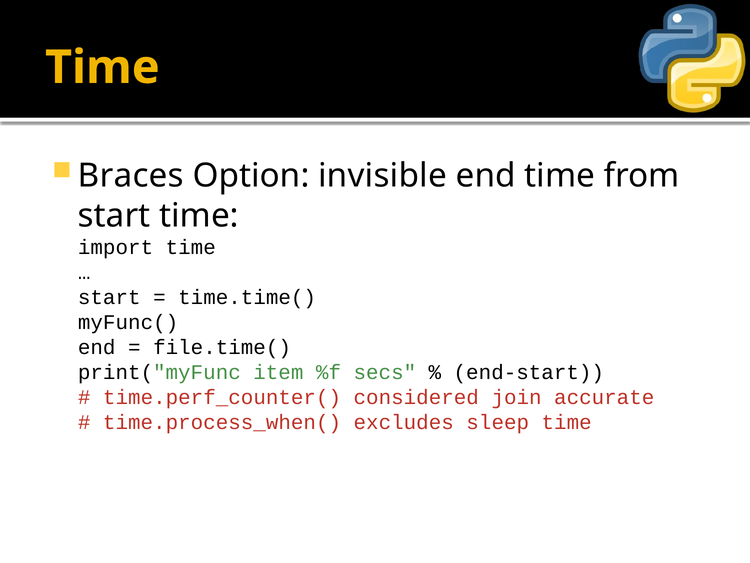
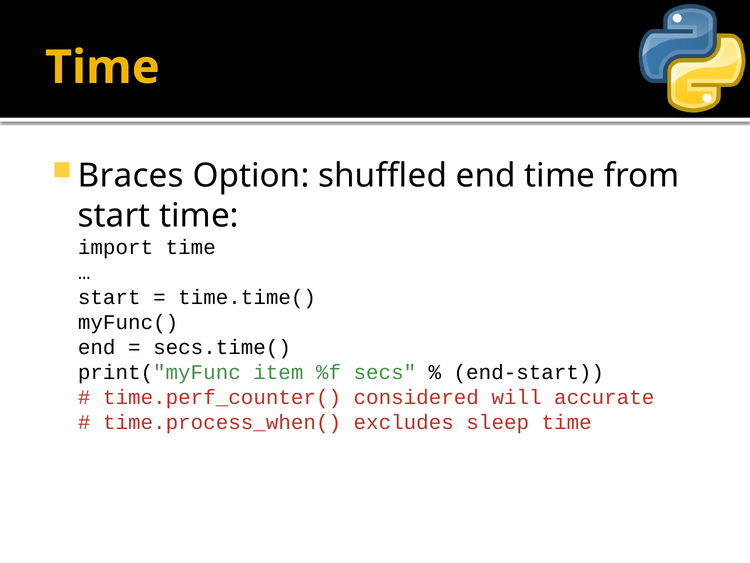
invisible: invisible -> shuffled
file.time(: file.time( -> secs.time(
join: join -> will
